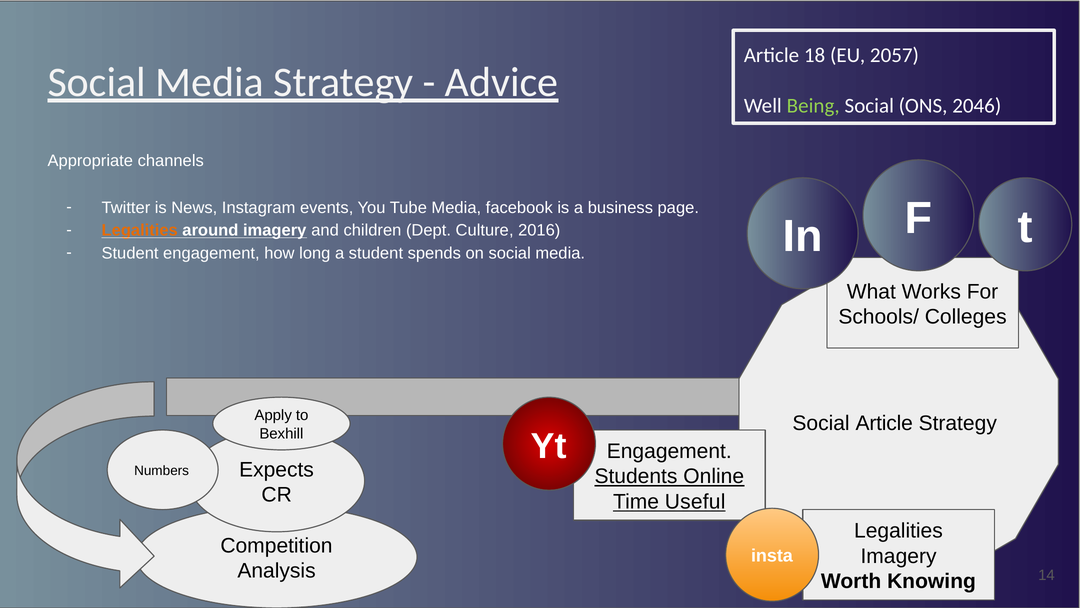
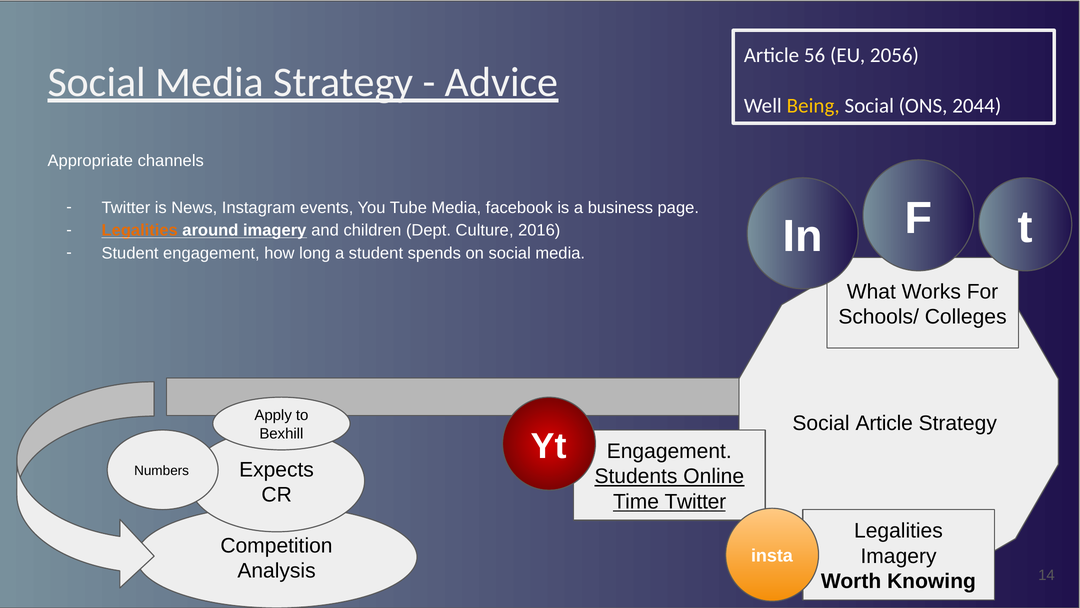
18: 18 -> 56
2057: 2057 -> 2056
Being colour: light green -> yellow
2046: 2046 -> 2044
Time Useful: Useful -> Twitter
